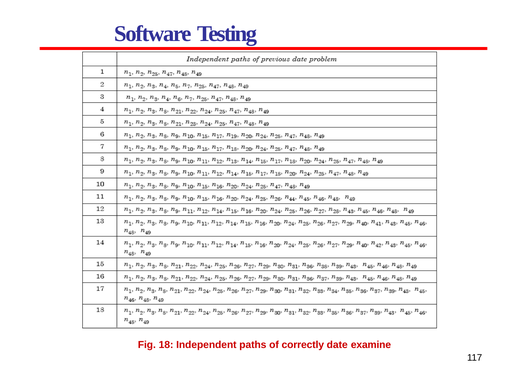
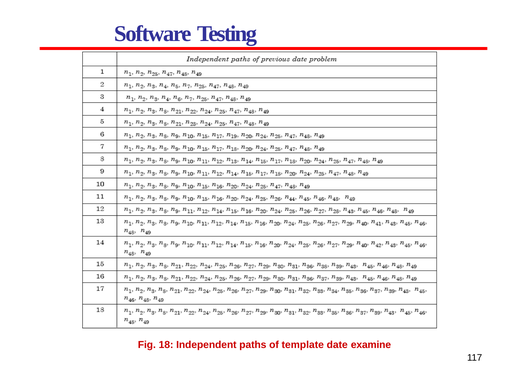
correctly: correctly -> template
